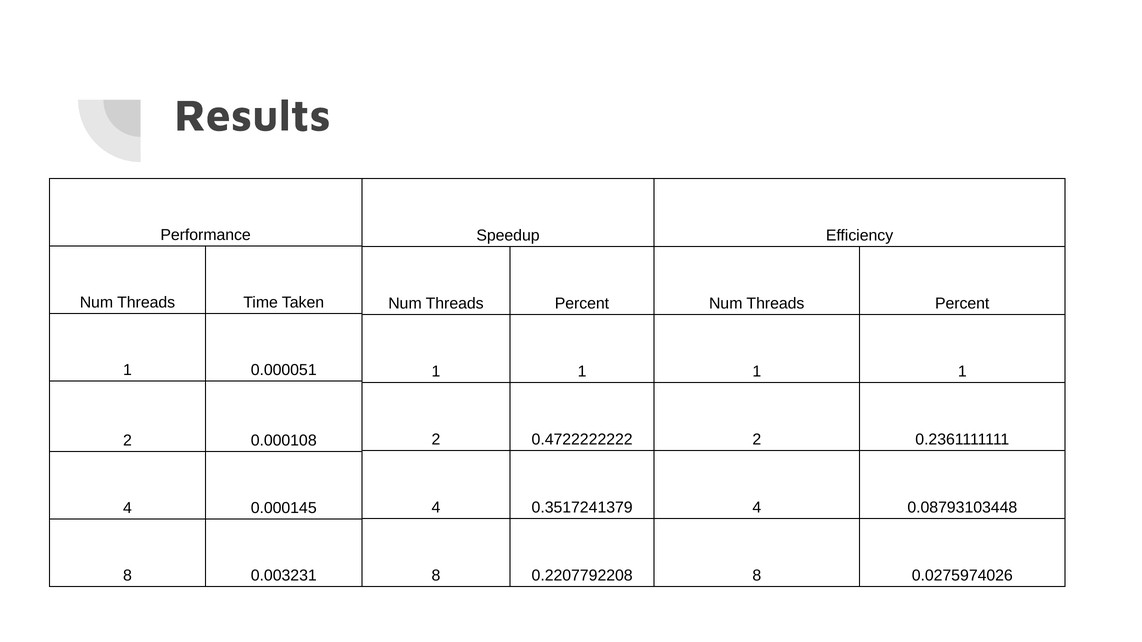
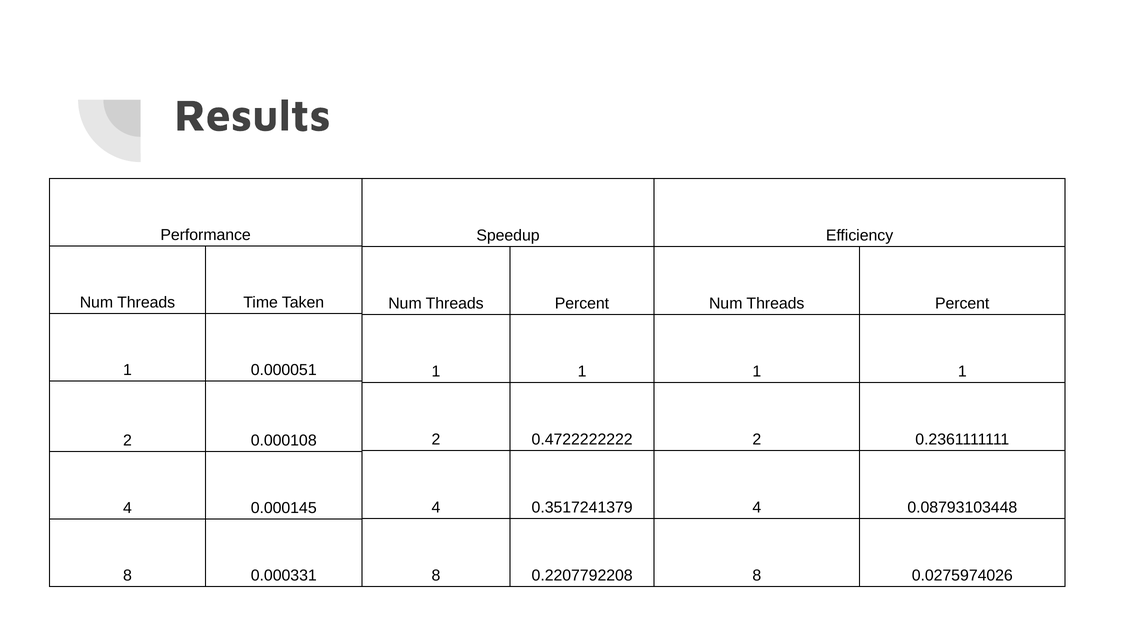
0.003231: 0.003231 -> 0.000331
